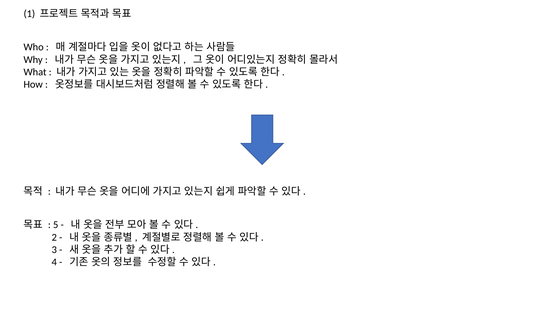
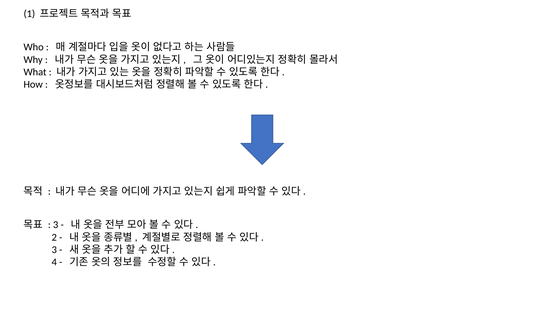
5 at (56, 224): 5 -> 3
